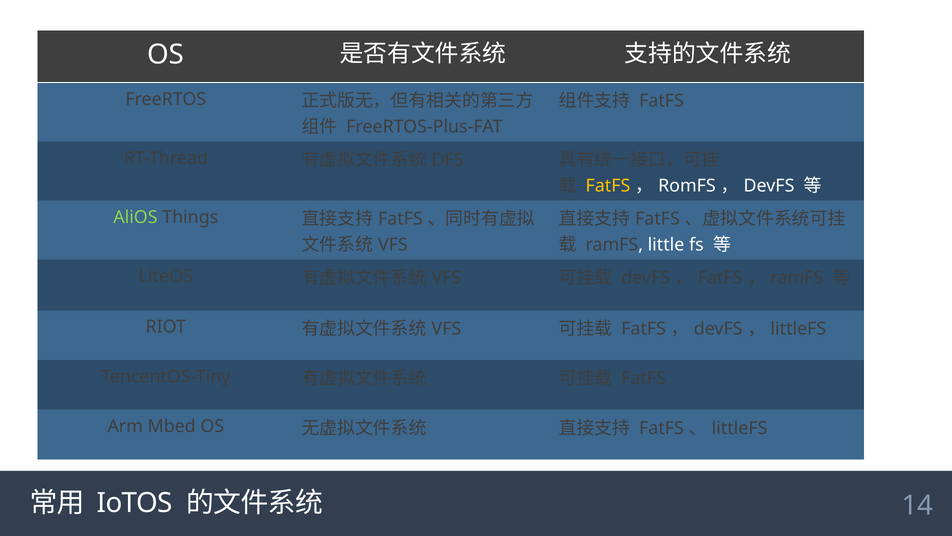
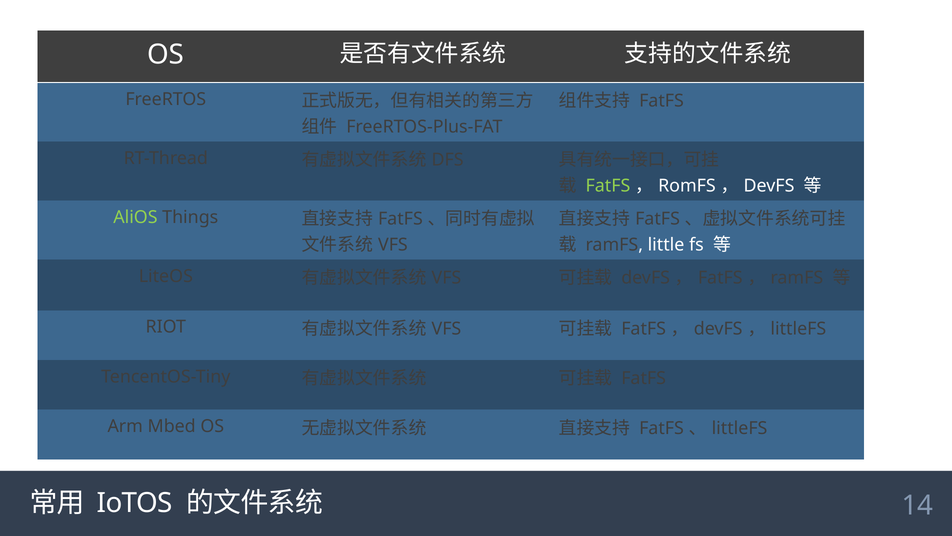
FatFS at (608, 186) colour: yellow -> light green
